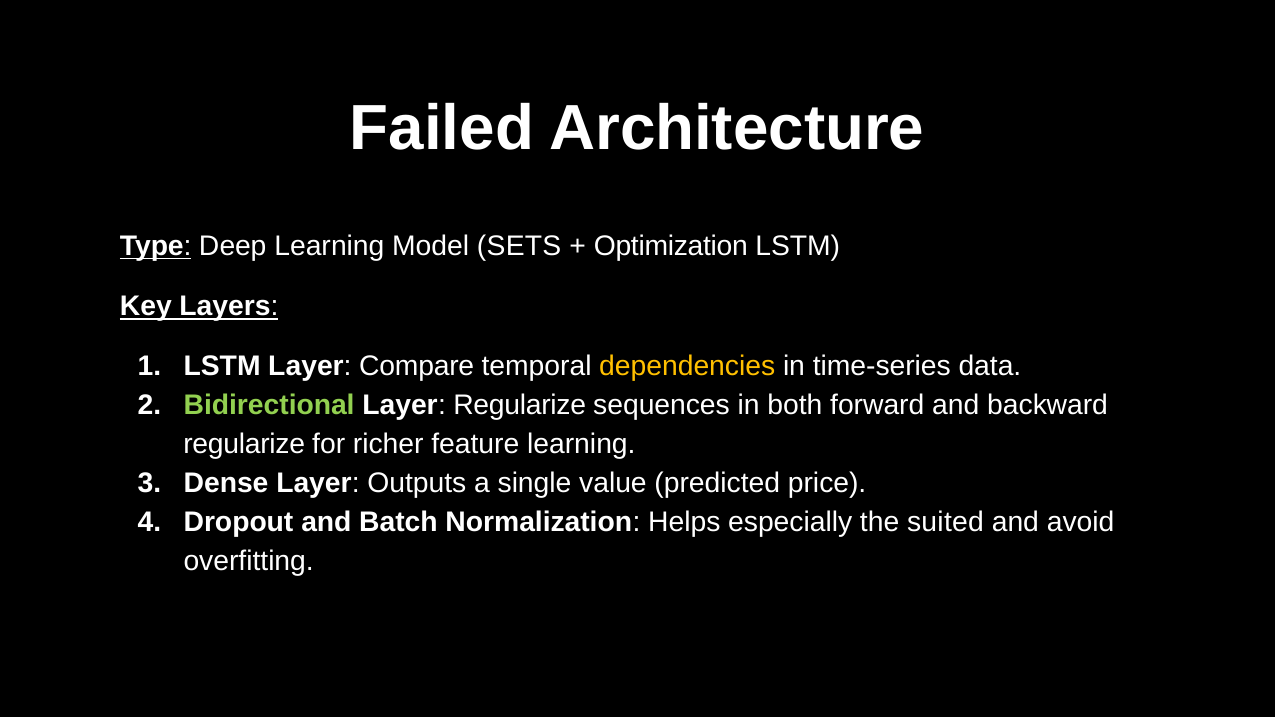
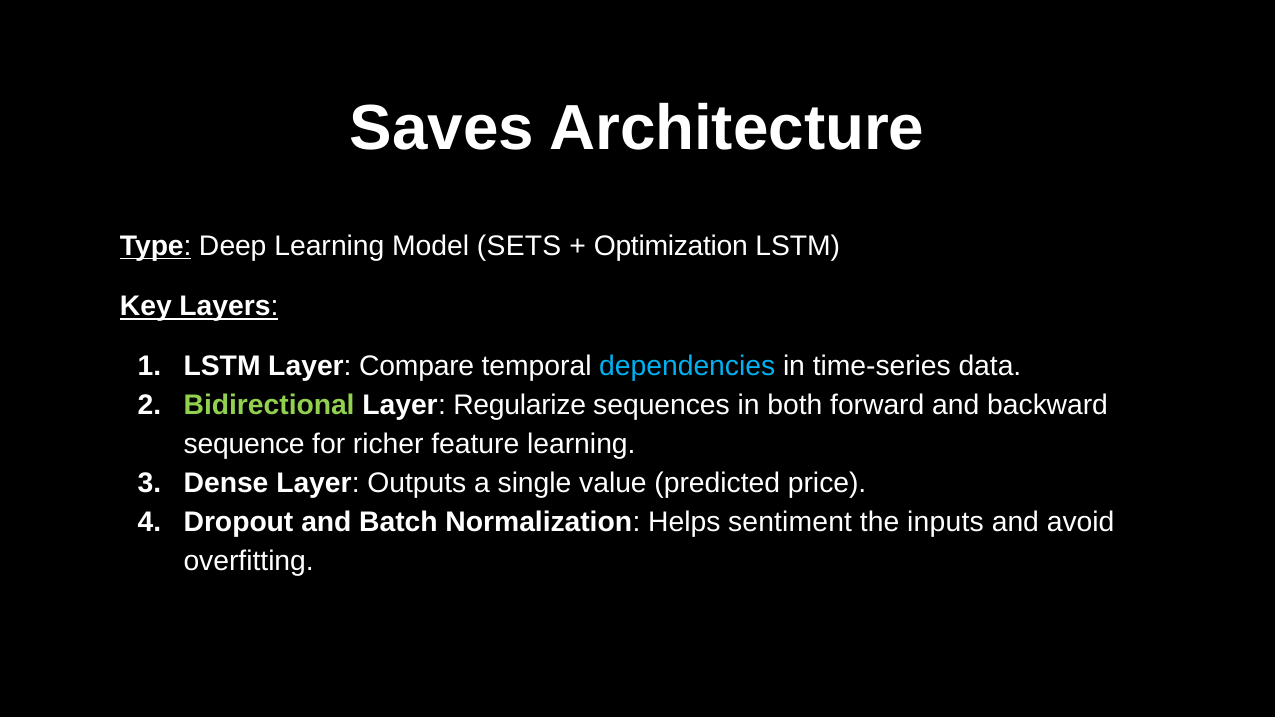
Failed: Failed -> Saves
dependencies colour: yellow -> light blue
regularize at (244, 445): regularize -> sequence
especially: especially -> sentiment
suited: suited -> inputs
